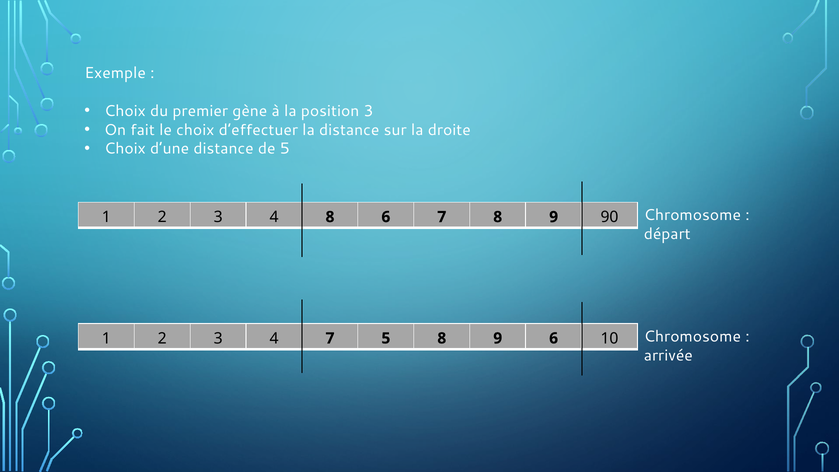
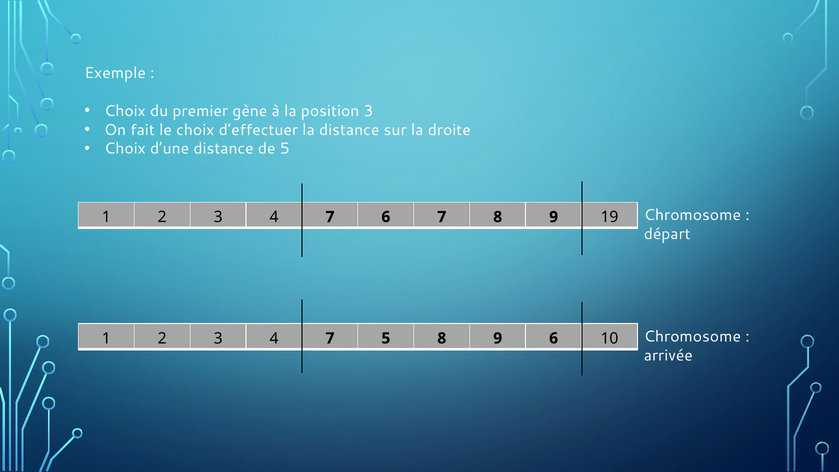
8 at (330, 217): 8 -> 7
90: 90 -> 19
